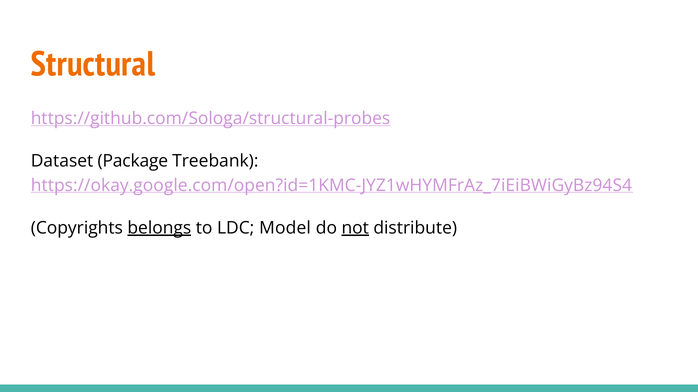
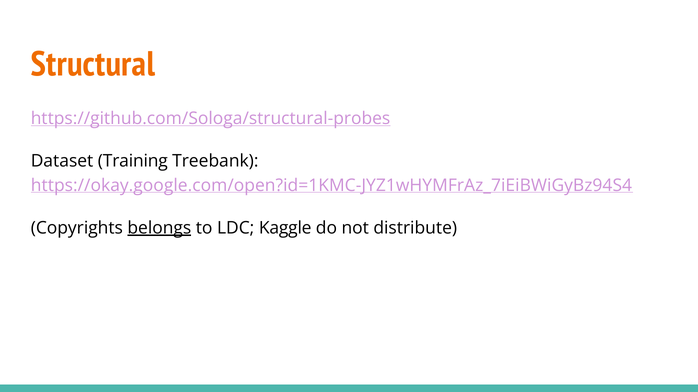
Package: Package -> Training
Model: Model -> Kaggle
not underline: present -> none
